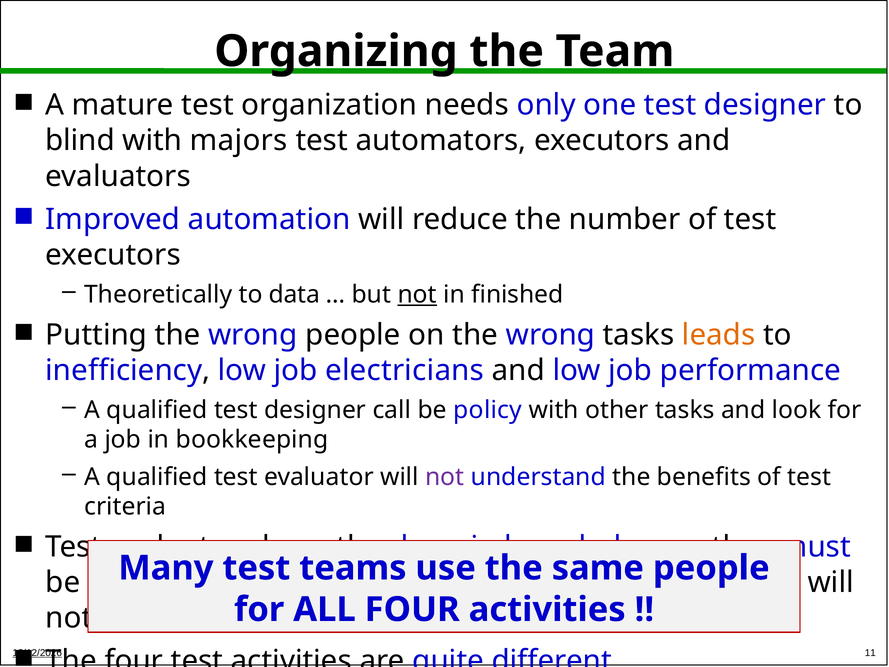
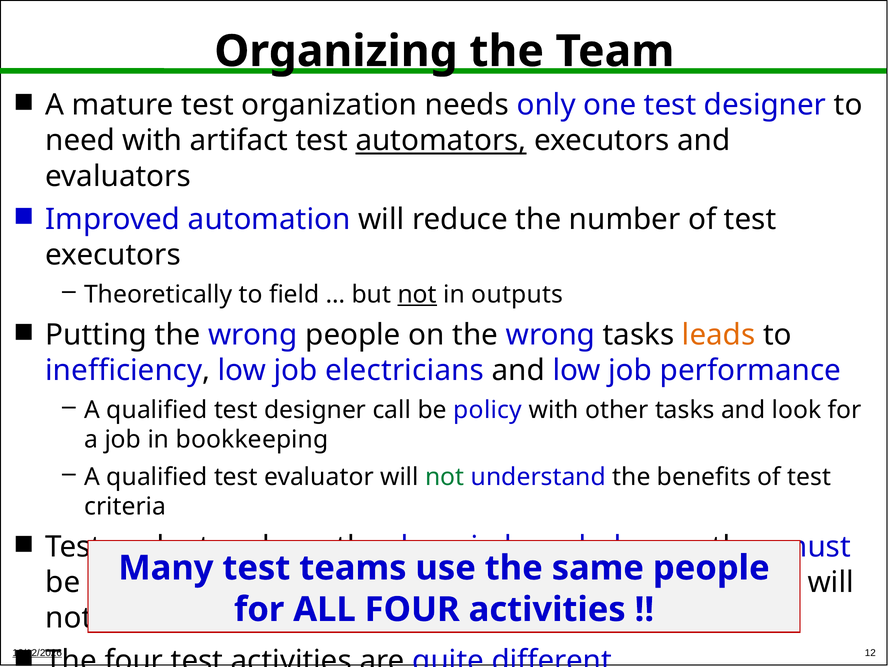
blind at (80, 141): blind -> need
majors: majors -> artifact
automators underline: none -> present
data: data -> field
finished: finished -> outputs
not at (445, 477) colour: purple -> green
11: 11 -> 12
